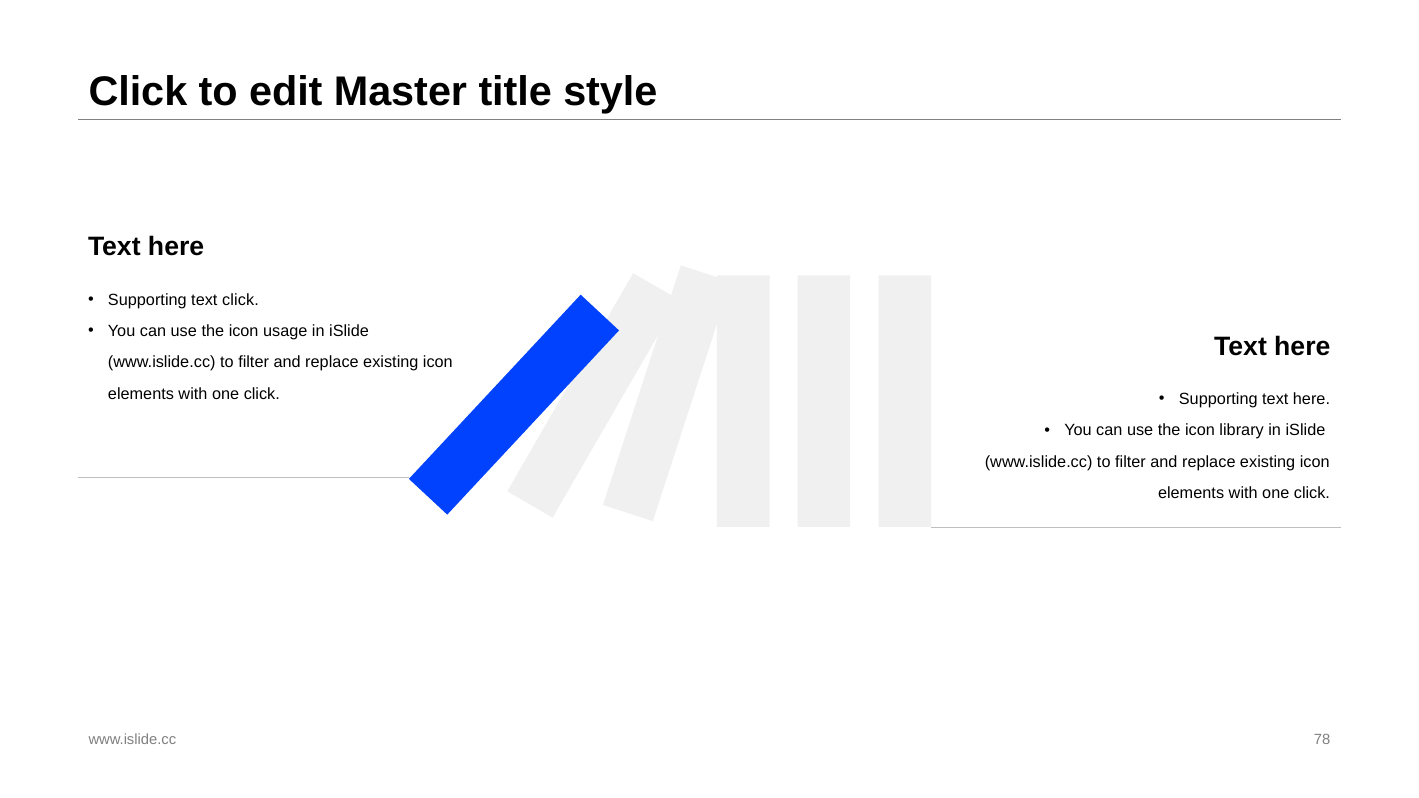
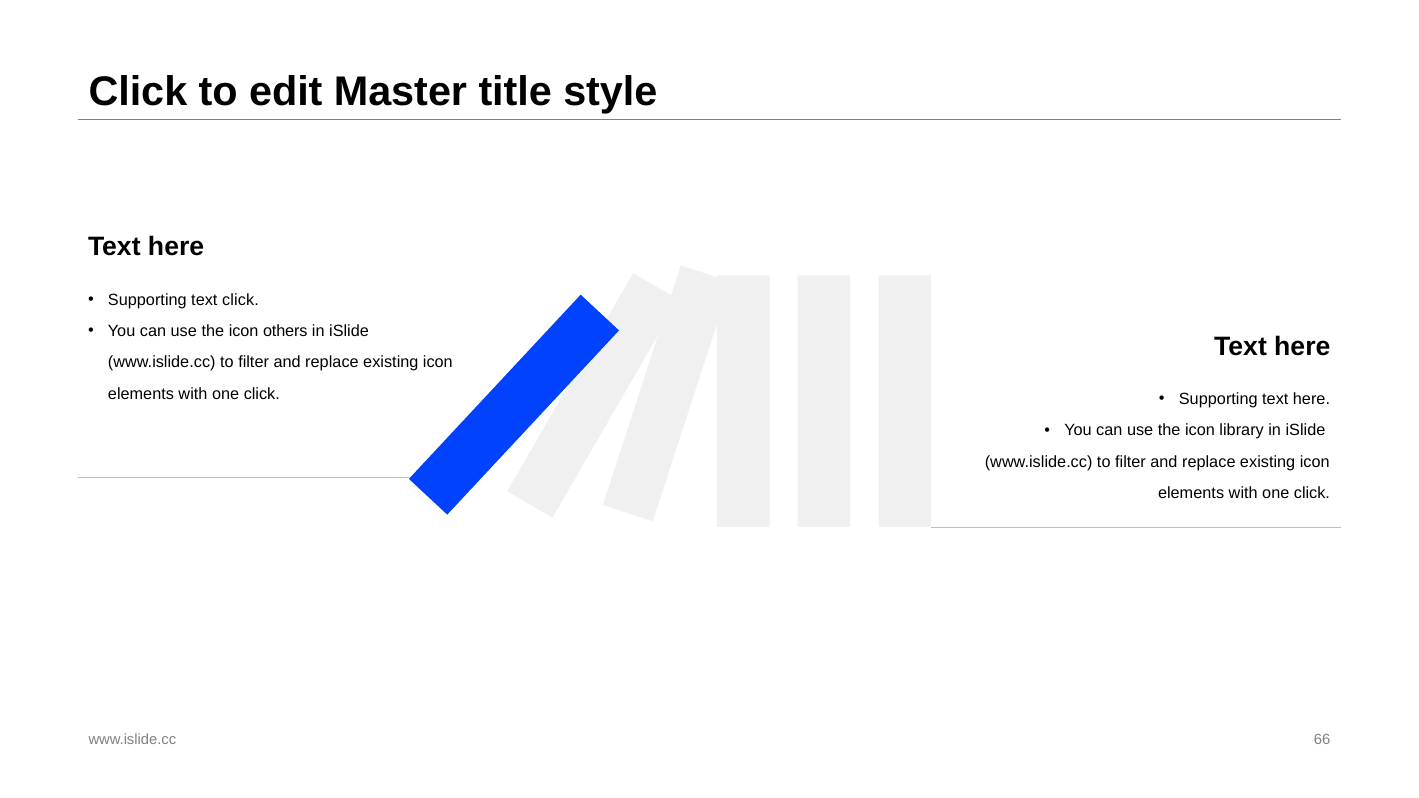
usage: usage -> others
78: 78 -> 66
